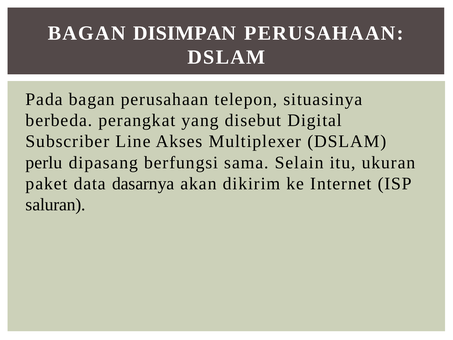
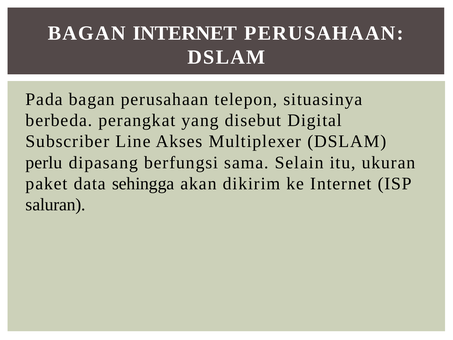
BAGAN DISIMPAN: DISIMPAN -> INTERNET
dasarnya: dasarnya -> sehingga
